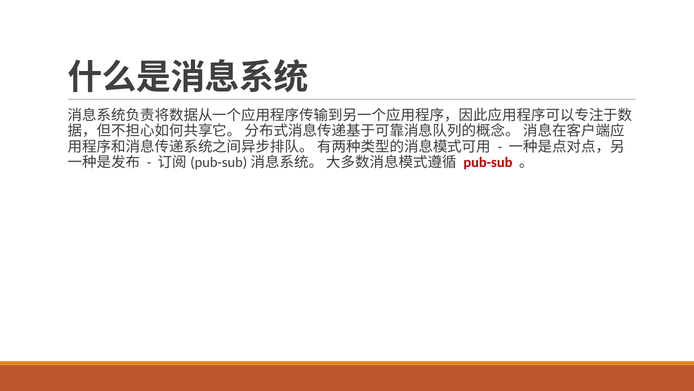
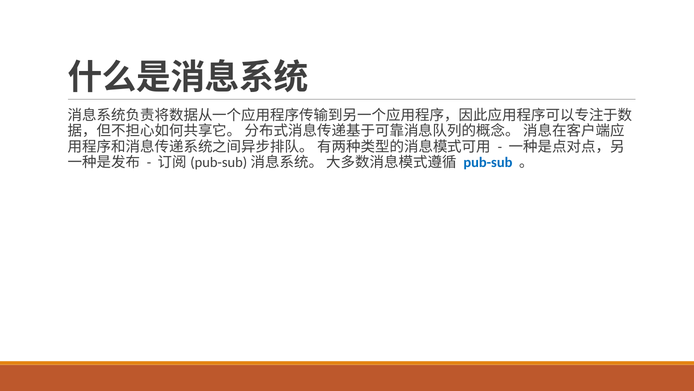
pub-sub colour: red -> blue
